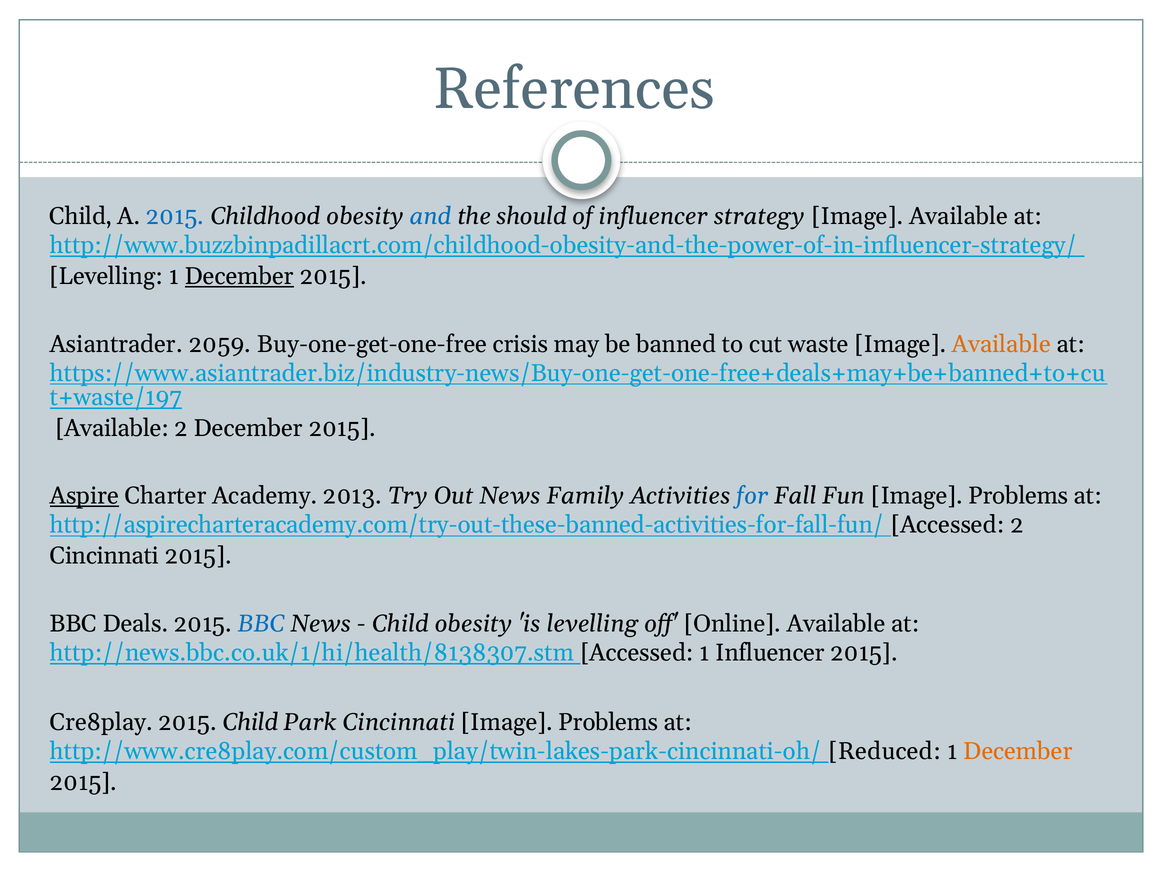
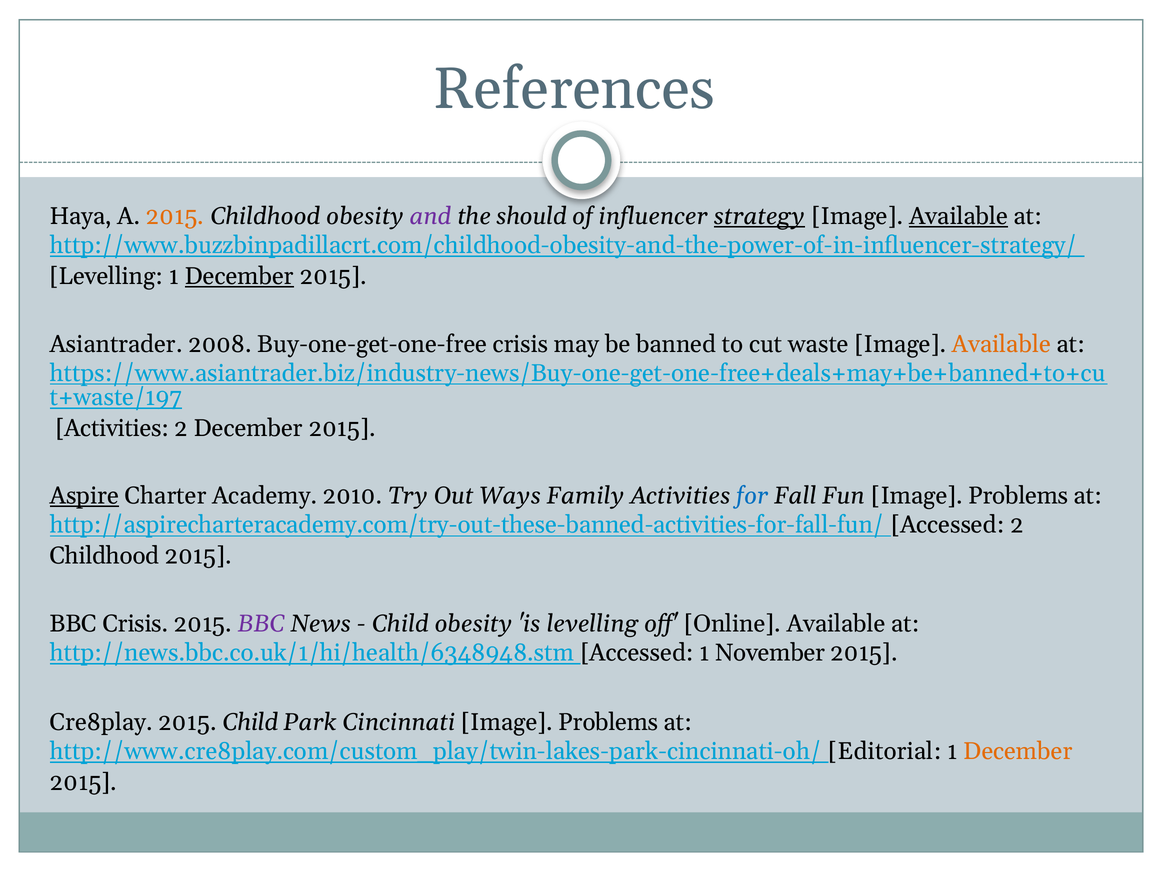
Child at (81, 216): Child -> Haya
2015 at (175, 216) colour: blue -> orange
and colour: blue -> purple
strategy underline: none -> present
Available at (958, 216) underline: none -> present
2059: 2059 -> 2008
Available at (112, 428): Available -> Activities
2013: 2013 -> 2010
Out News: News -> Ways
Cincinnati at (104, 556): Cincinnati -> Childhood
BBC Deals: Deals -> Crisis
BBC at (261, 624) colour: blue -> purple
http://news.bbc.co.uk/1/hi/health/8138307.stm: http://news.bbc.co.uk/1/hi/health/8138307.stm -> http://news.bbc.co.uk/1/hi/health/6348948.stm
1 Influencer: Influencer -> November
Reduced: Reduced -> Editorial
